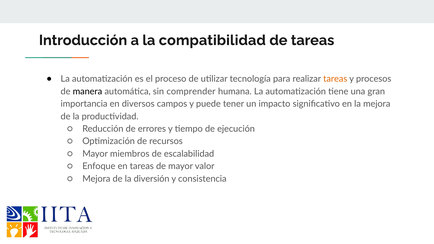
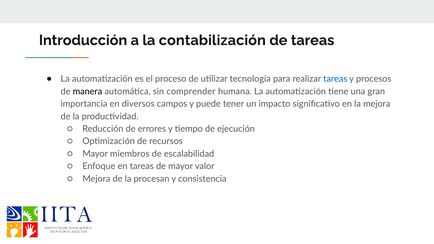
compatibilidad: compatibilidad -> contabilización
tareas at (335, 79) colour: orange -> blue
diversión: diversión -> procesan
